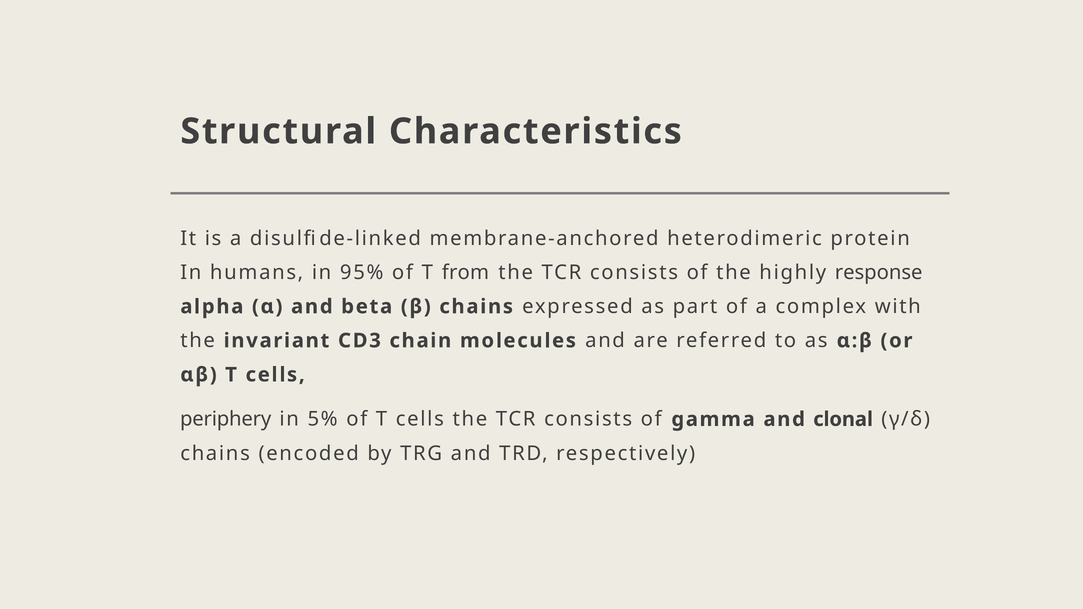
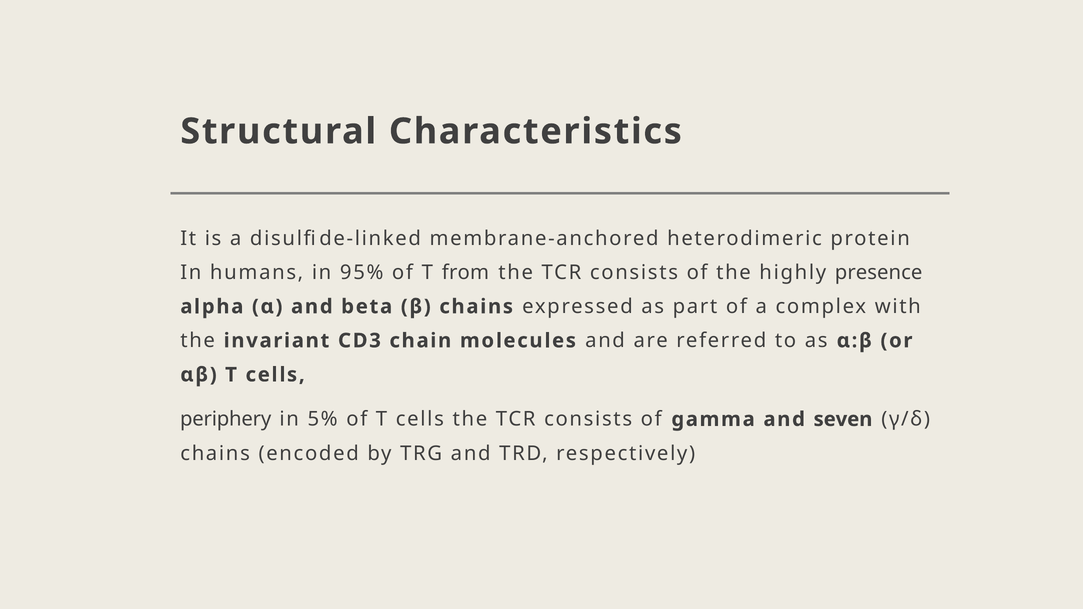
response: response -> presence
clonal: clonal -> seven
